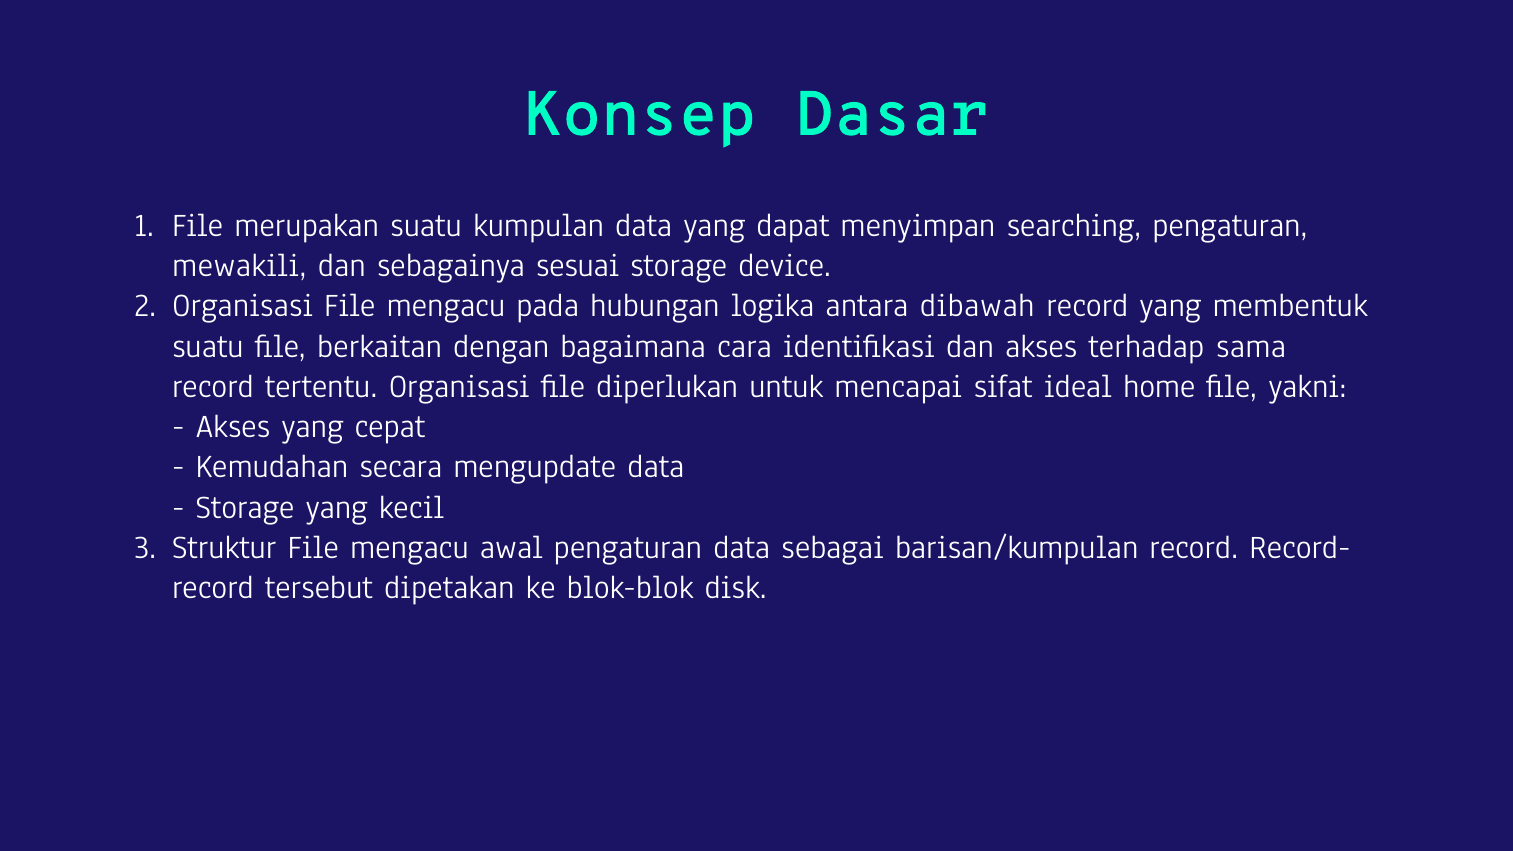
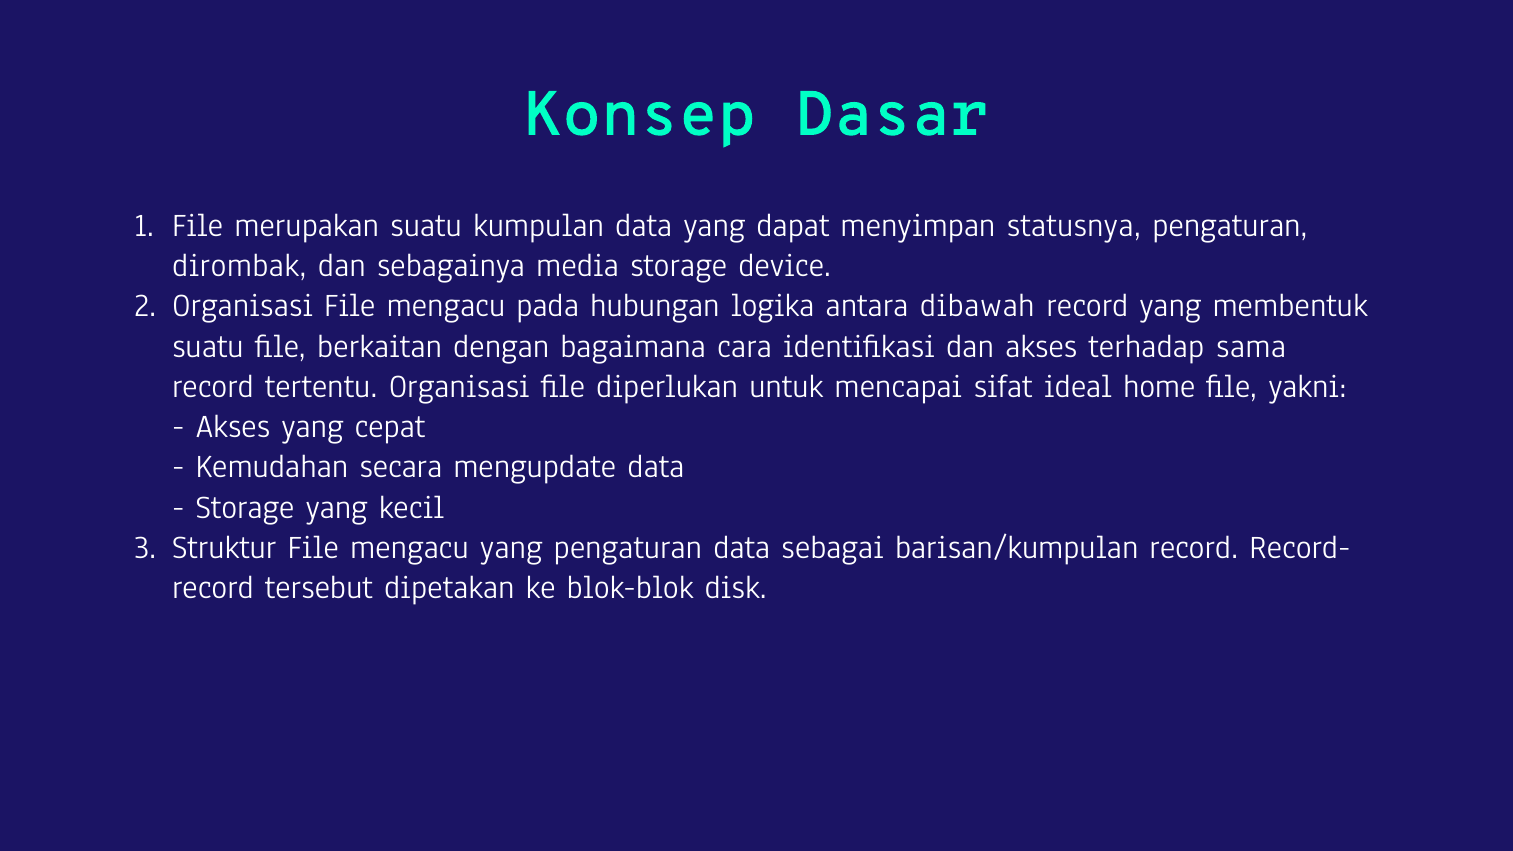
searching: searching -> statusnya
mewakili: mewakili -> dirombak
sesuai: sesuai -> media
mengacu awal: awal -> yang
